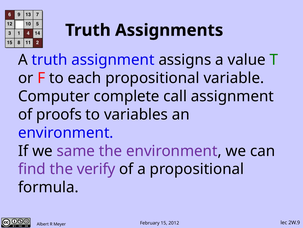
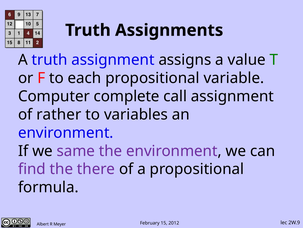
proofs: proofs -> rather
verify: verify -> there
